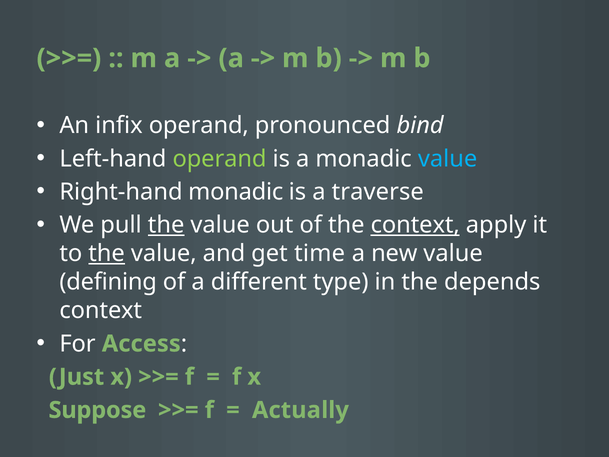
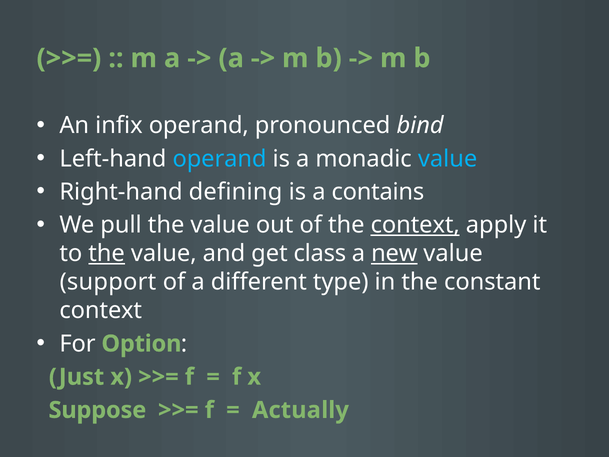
operand at (220, 159) colour: light green -> light blue
Right-hand monadic: monadic -> defining
traverse: traverse -> contains
the at (166, 225) underline: present -> none
time: time -> class
new underline: none -> present
defining: defining -> support
depends: depends -> constant
Access: Access -> Option
